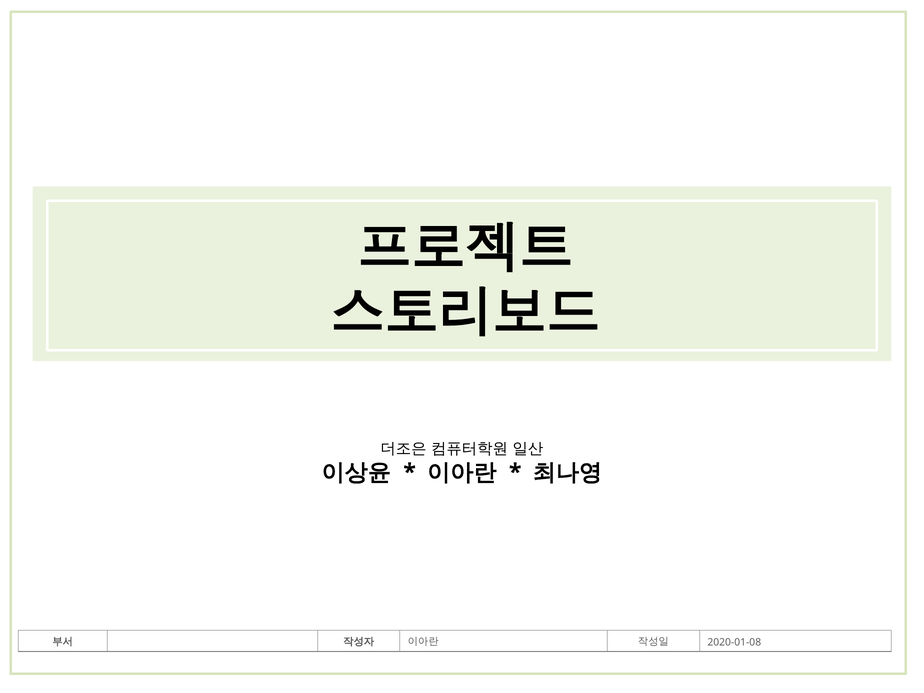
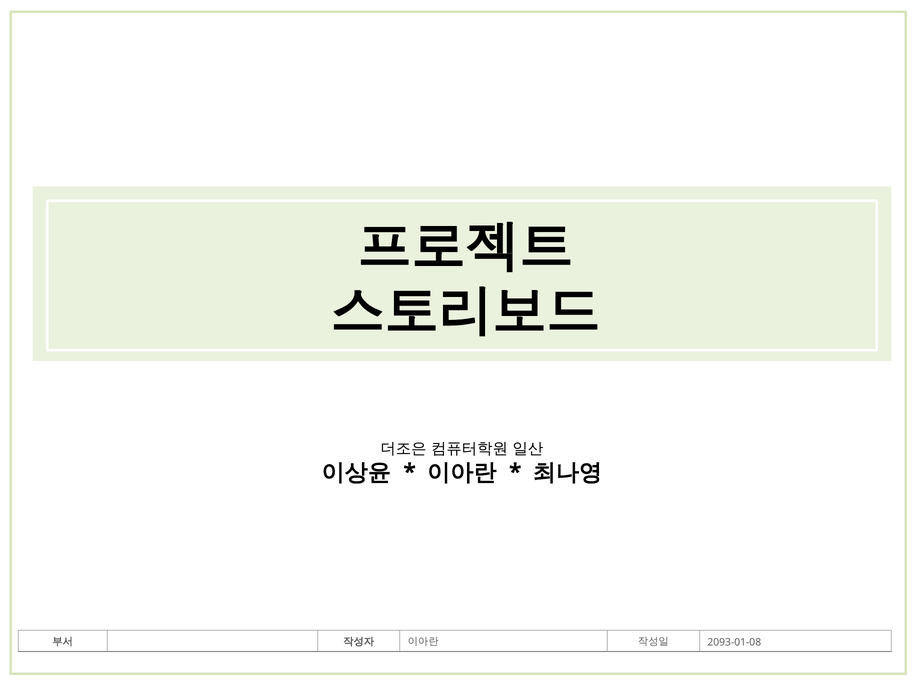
2020-01-08: 2020-01-08 -> 2093-01-08
